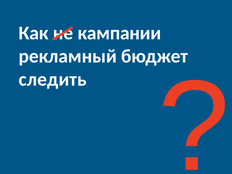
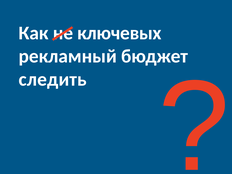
кампании: кампании -> ключевых
